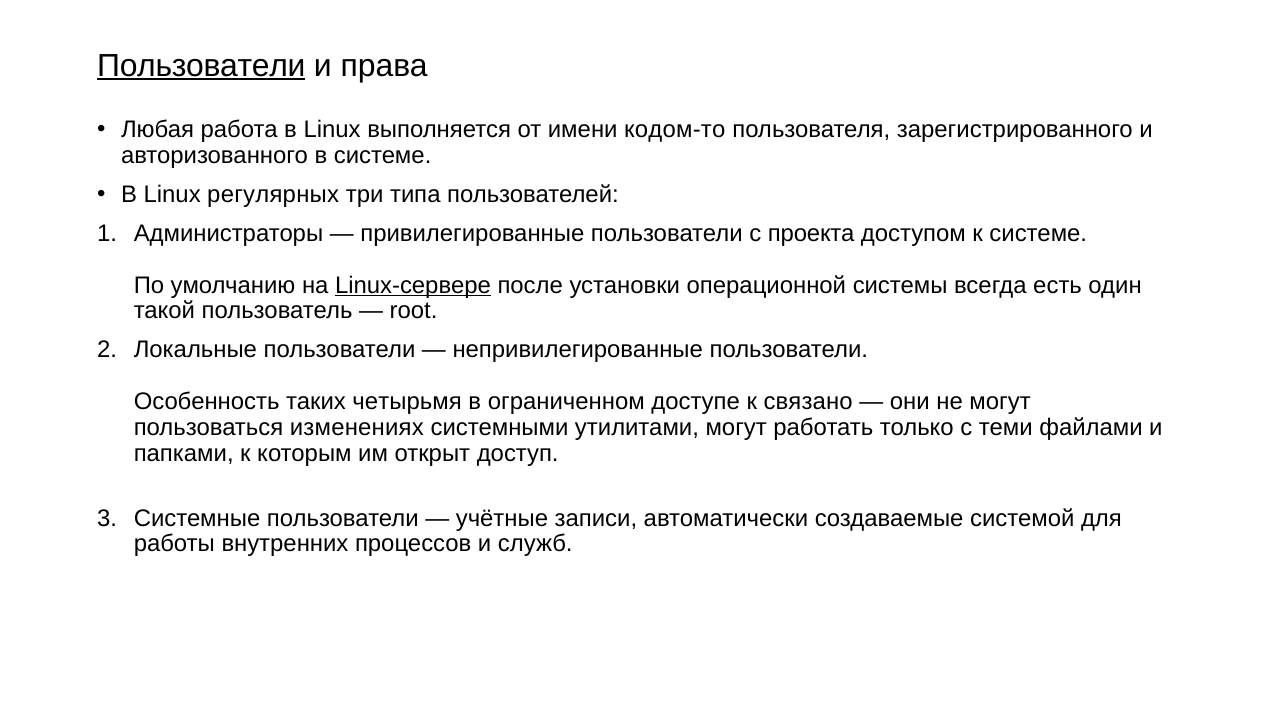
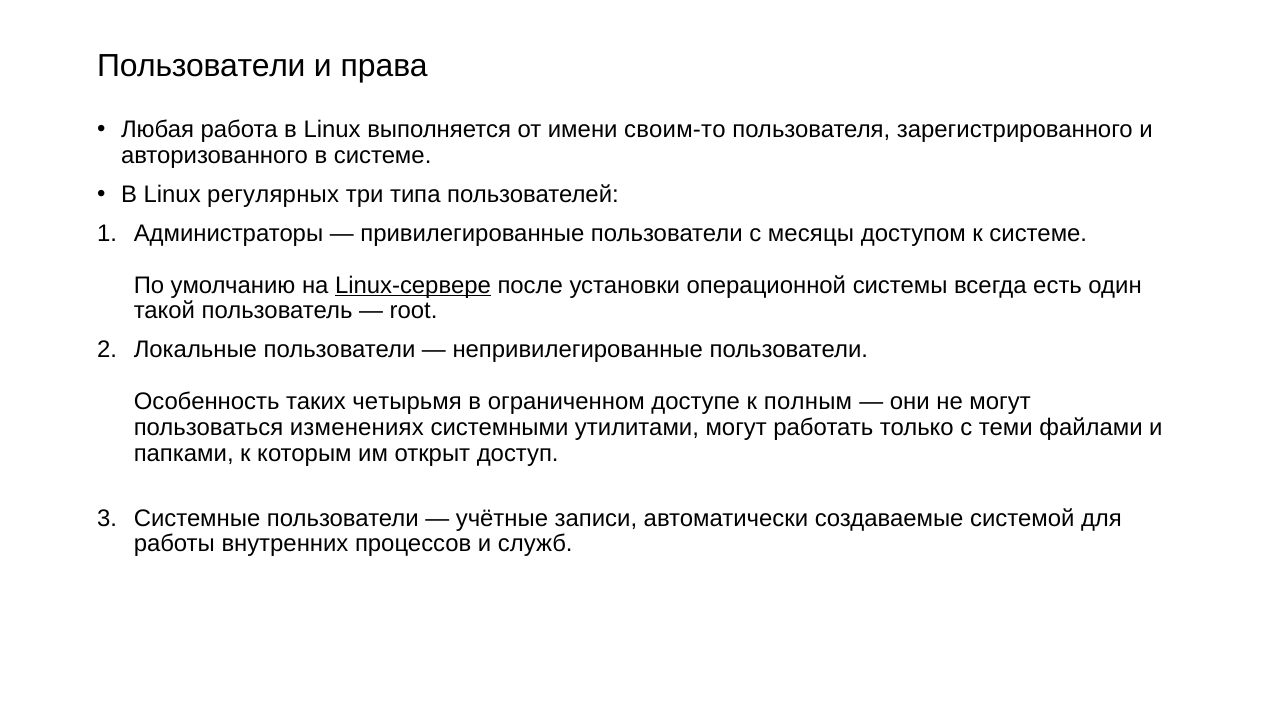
Пользователи at (201, 66) underline: present -> none
кодом-то: кодом-то -> своим-то
проекта: проекта -> месяцы
связано: связано -> полным
